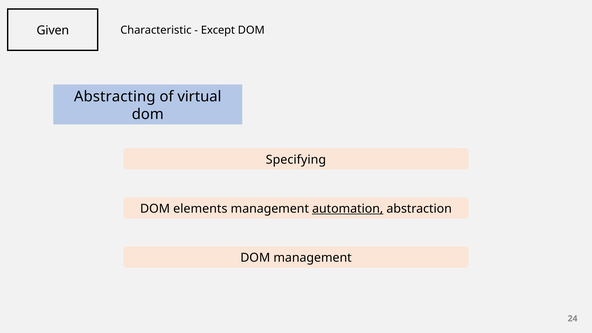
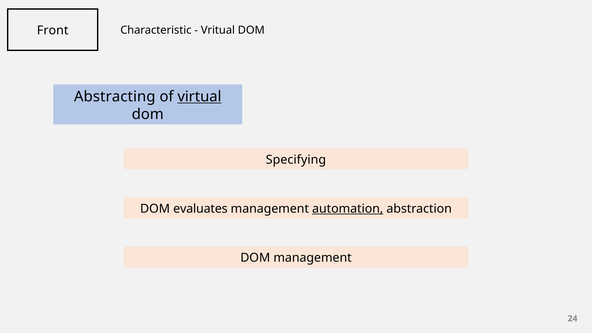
Given: Given -> Front
Except: Except -> Vritual
virtual underline: none -> present
elements: elements -> evaluates
